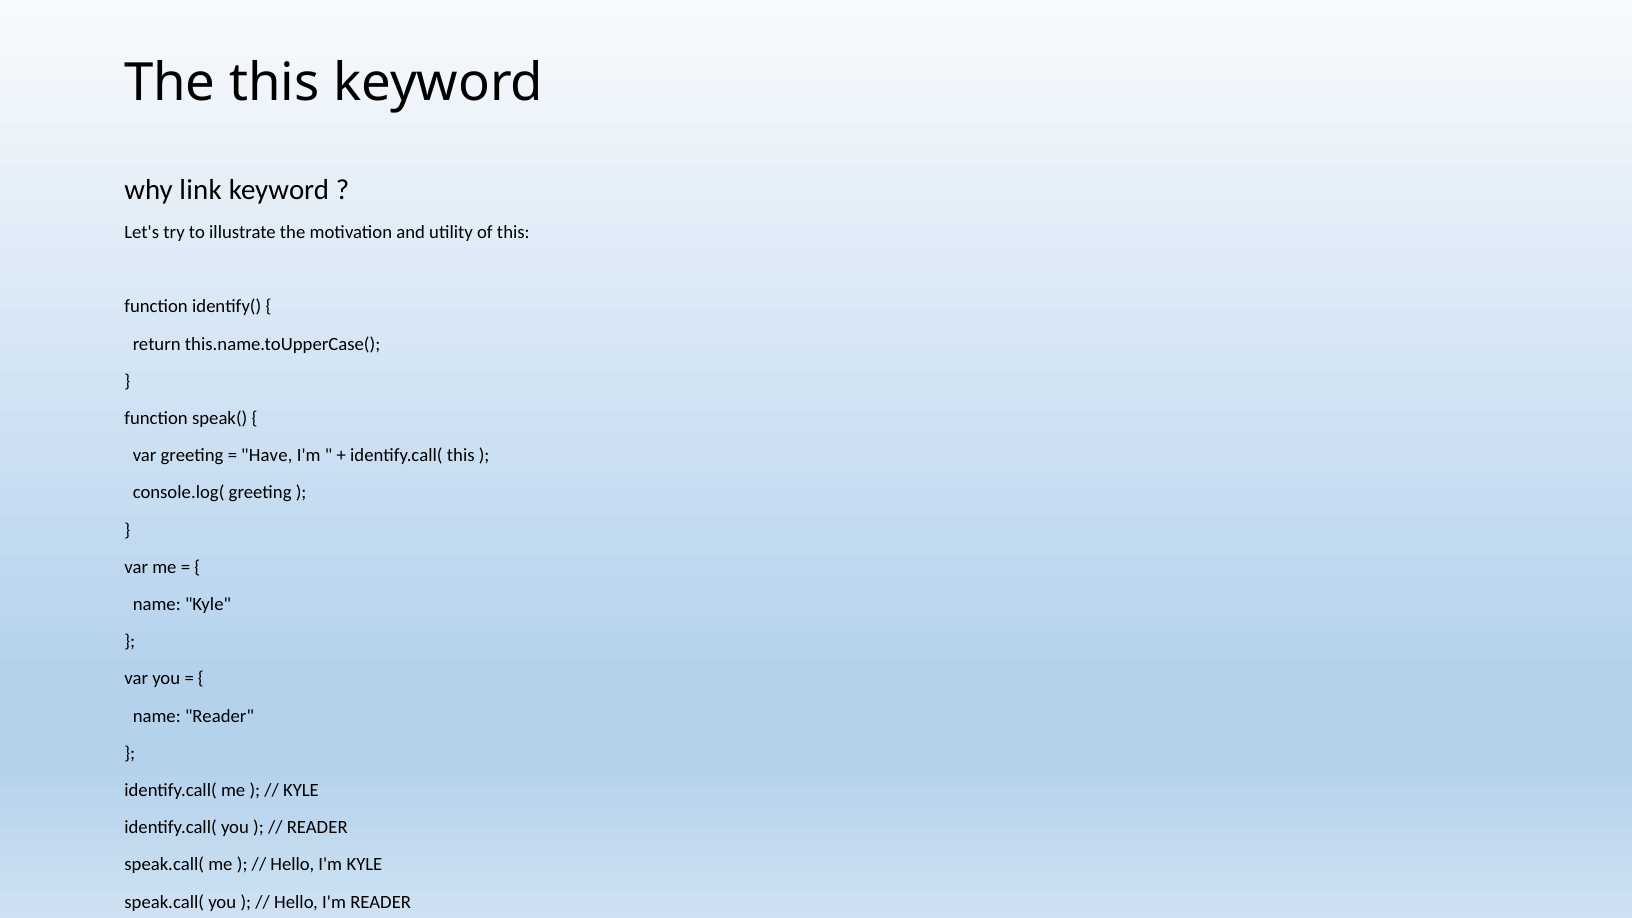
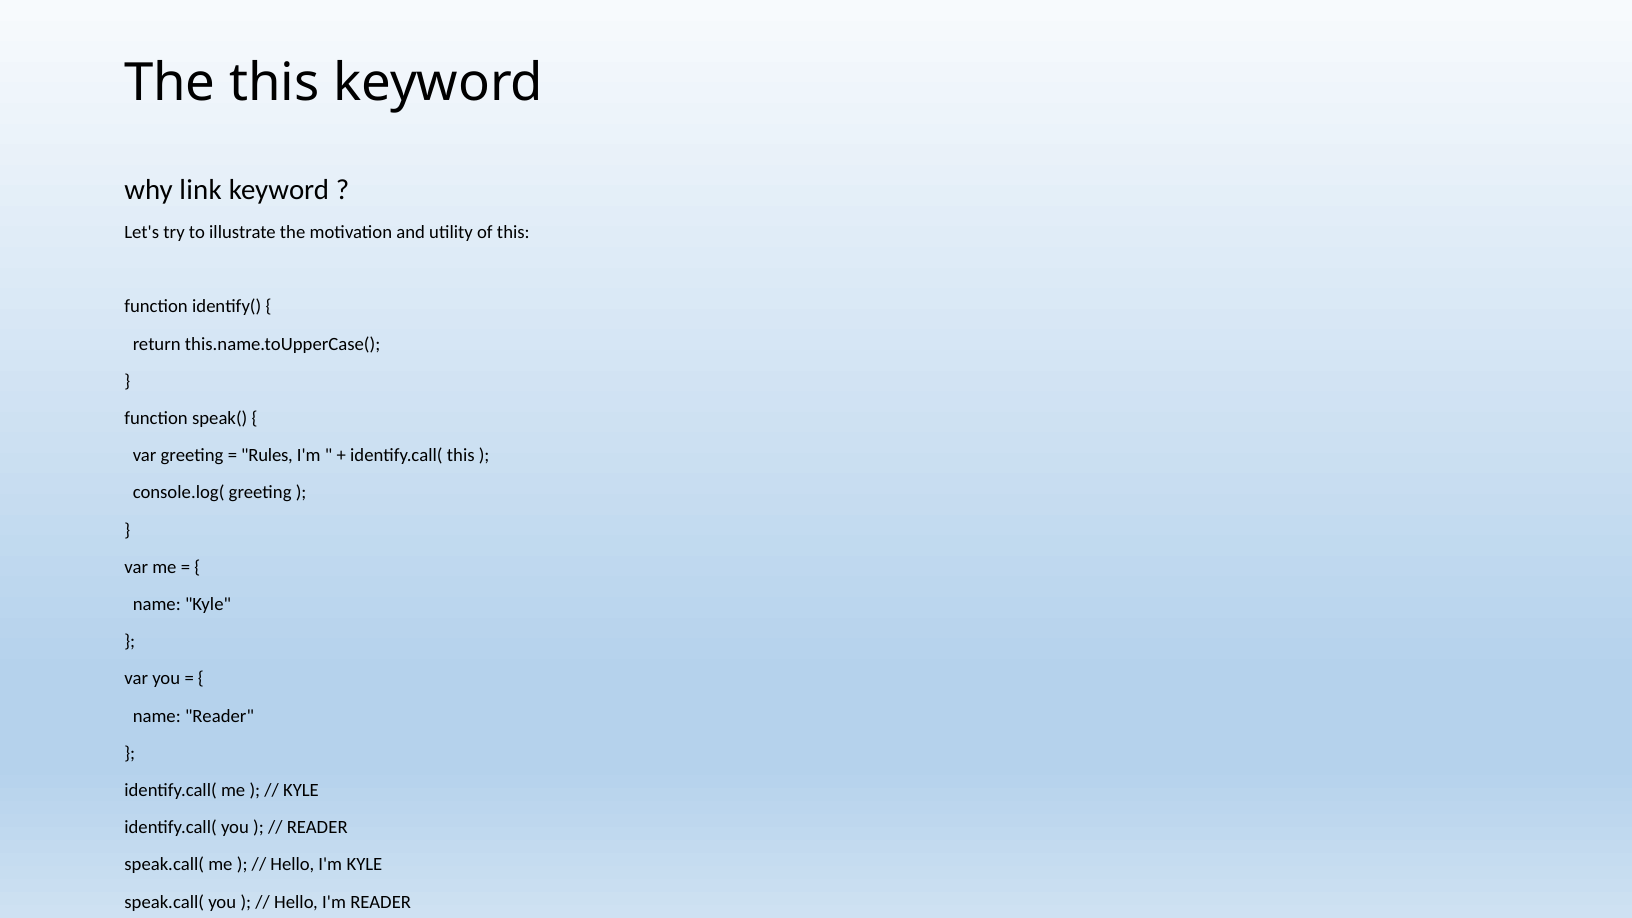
Have: Have -> Rules
